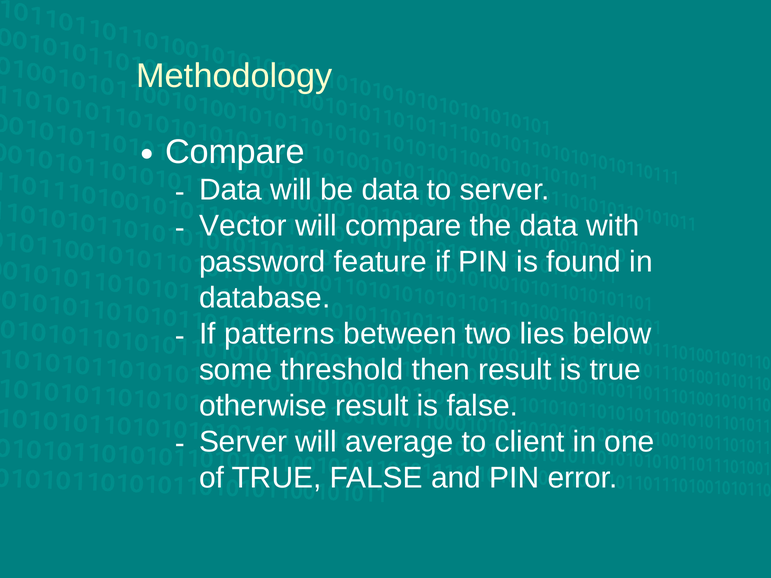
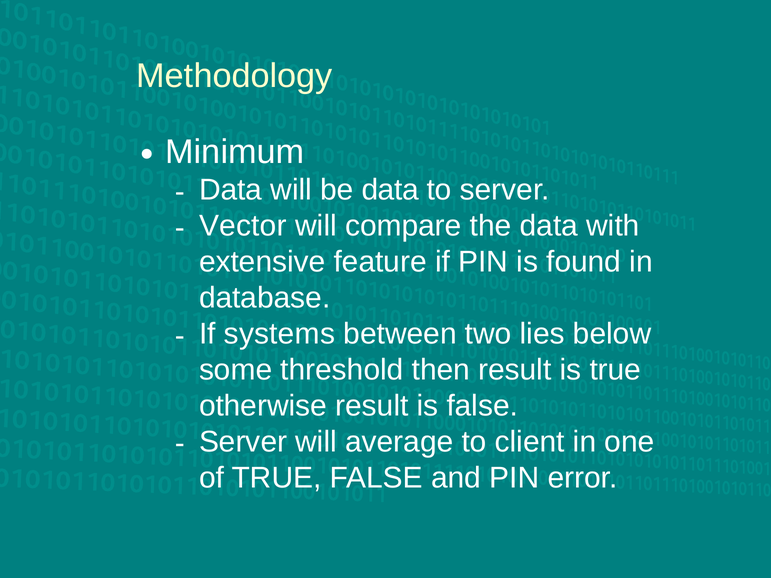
Compare at (235, 152): Compare -> Minimum
password: password -> extensive
patterns: patterns -> systems
